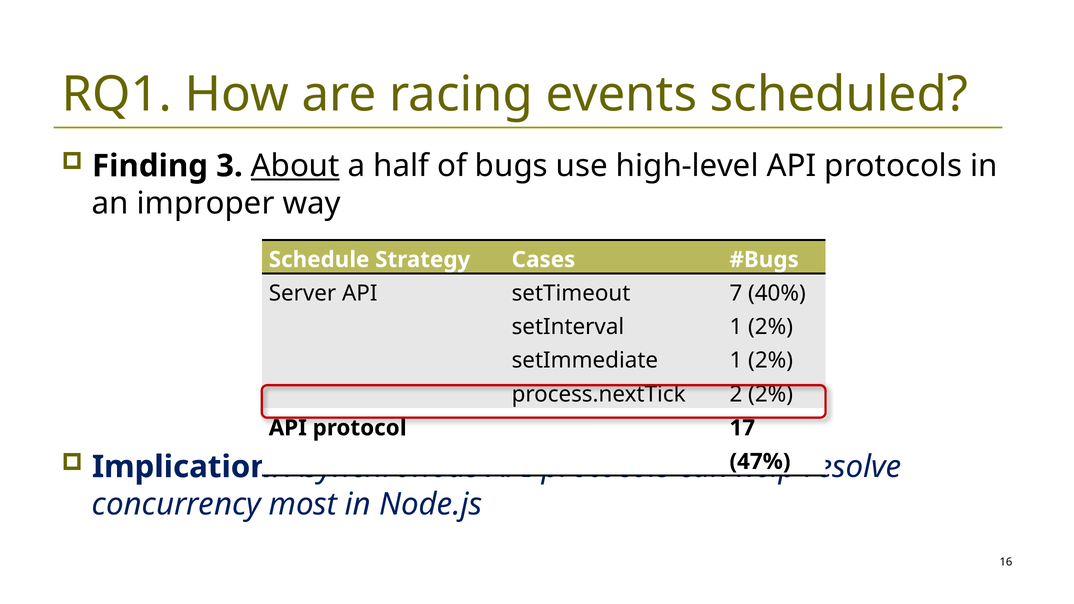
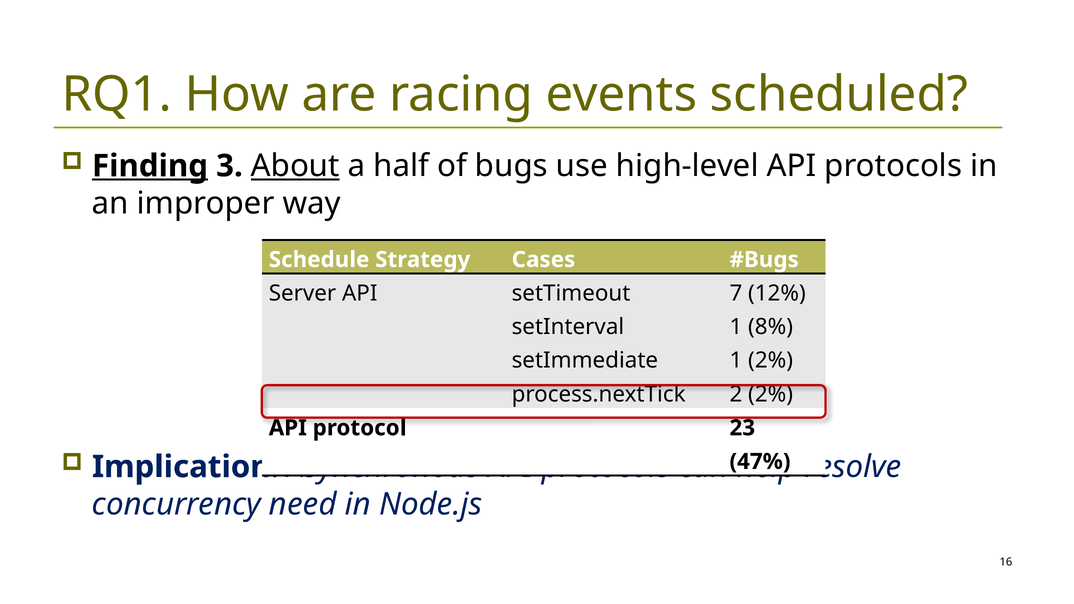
Finding underline: none -> present
40%: 40% -> 12%
2% at (771, 327): 2% -> 8%
17: 17 -> 23
most: most -> need
